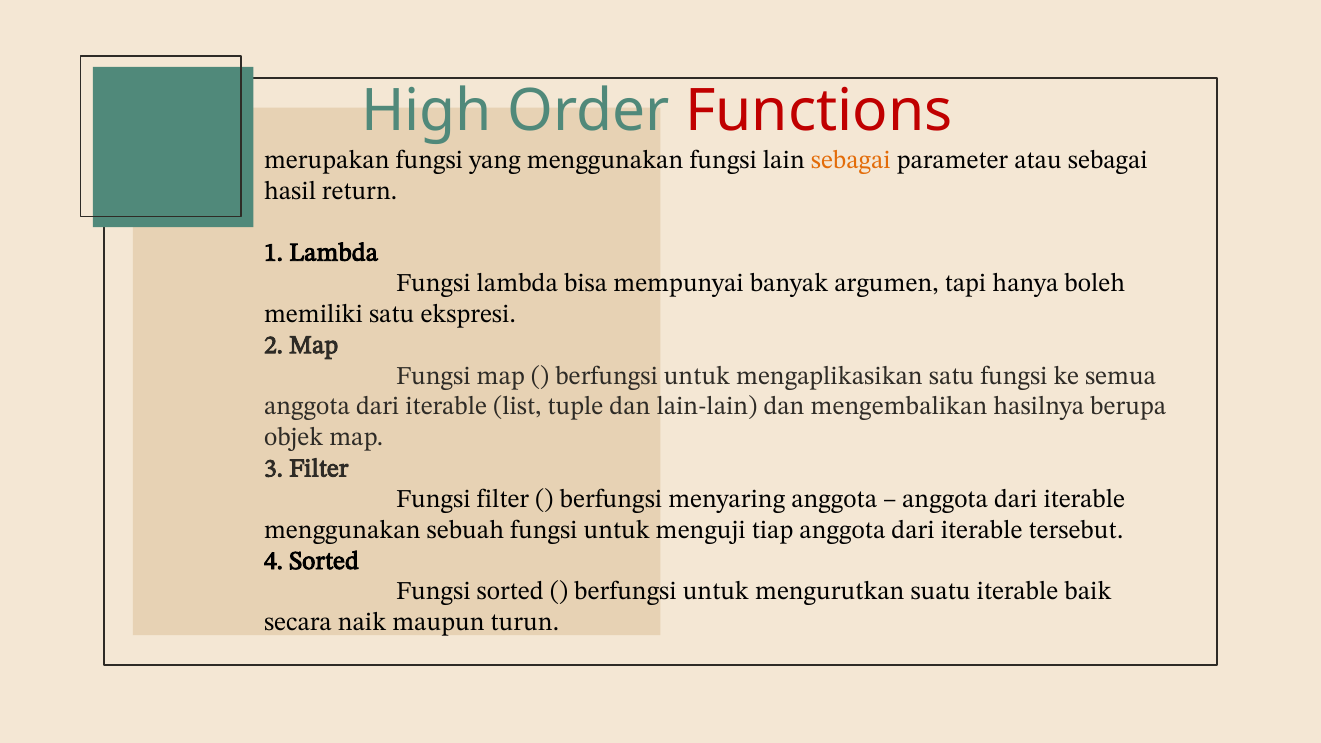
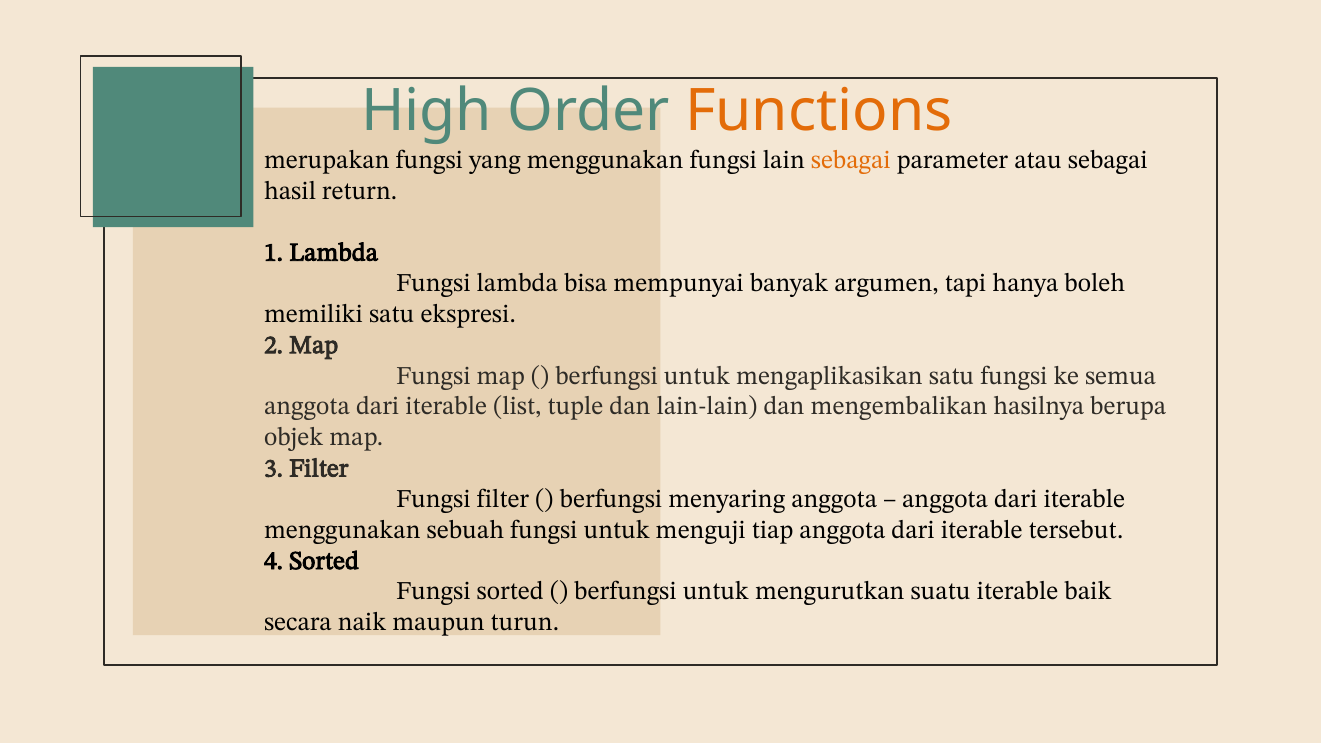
Functions colour: red -> orange
